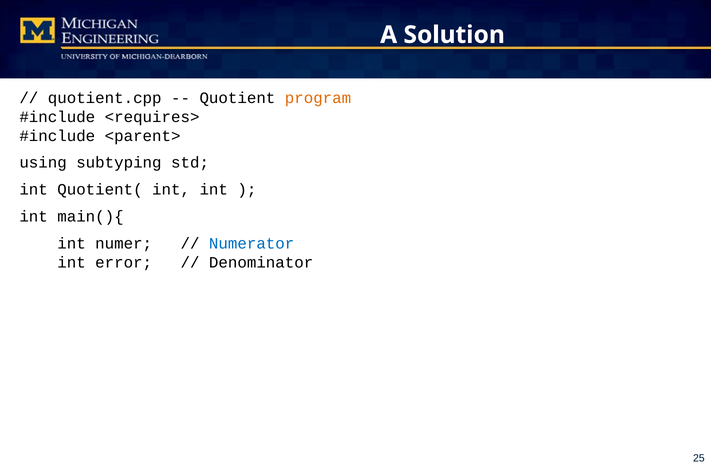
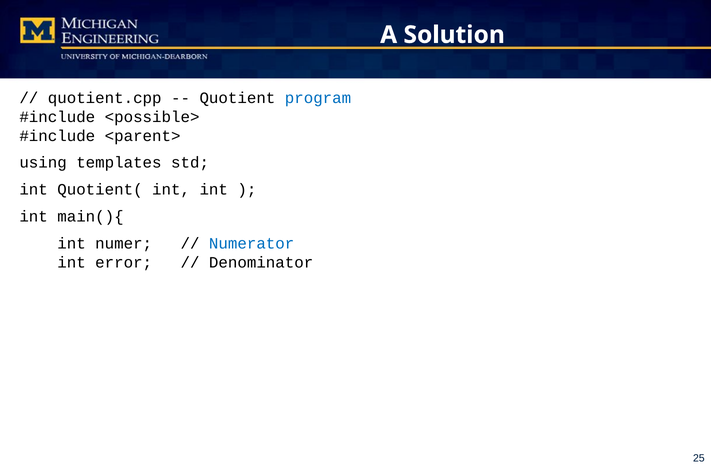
program colour: orange -> blue
<requires>: <requires> -> <possible>
subtyping: subtyping -> templates
